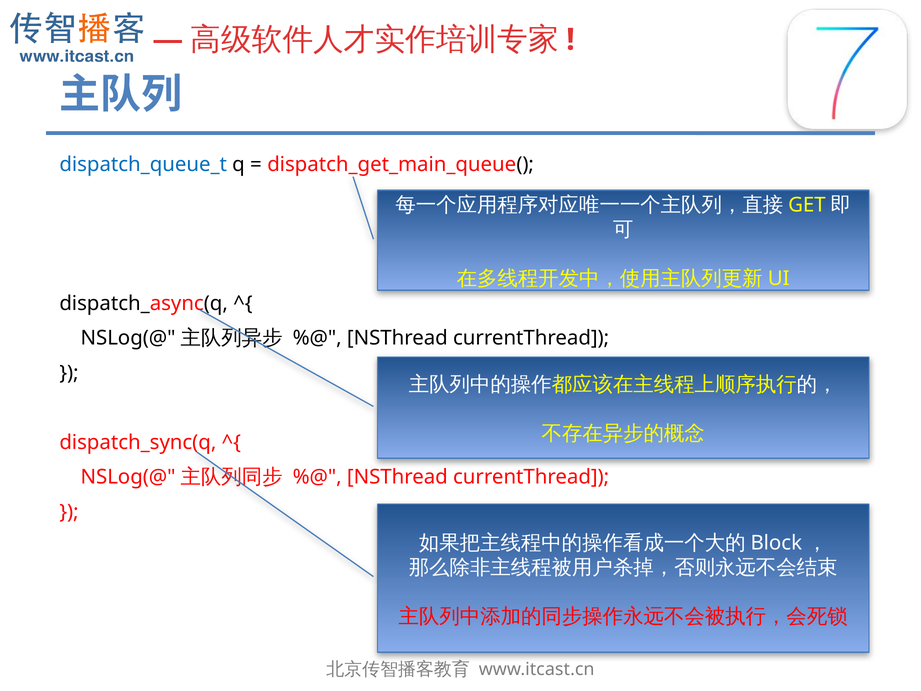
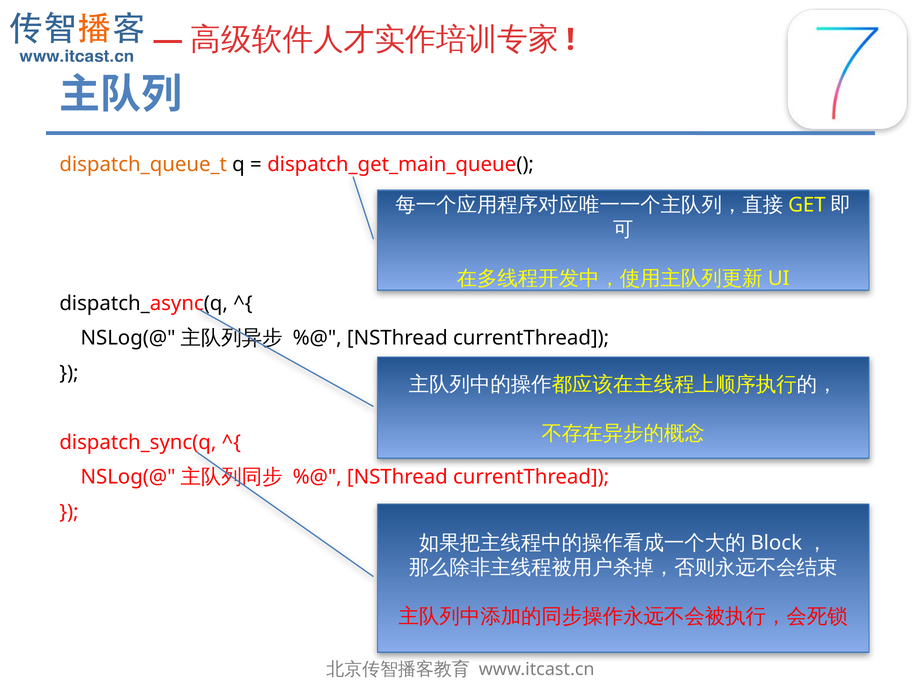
dispatch_queue_t colour: blue -> orange
